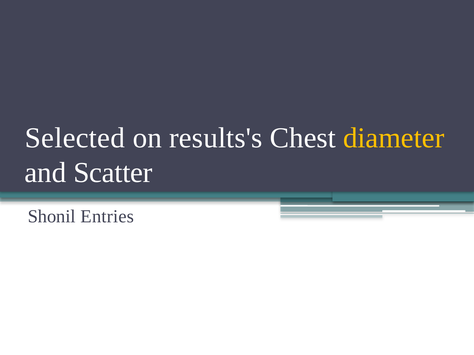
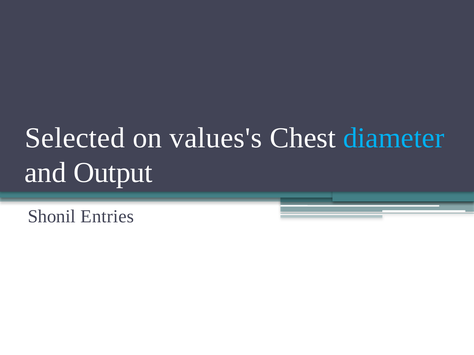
results's: results's -> values's
diameter colour: yellow -> light blue
Scatter: Scatter -> Output
